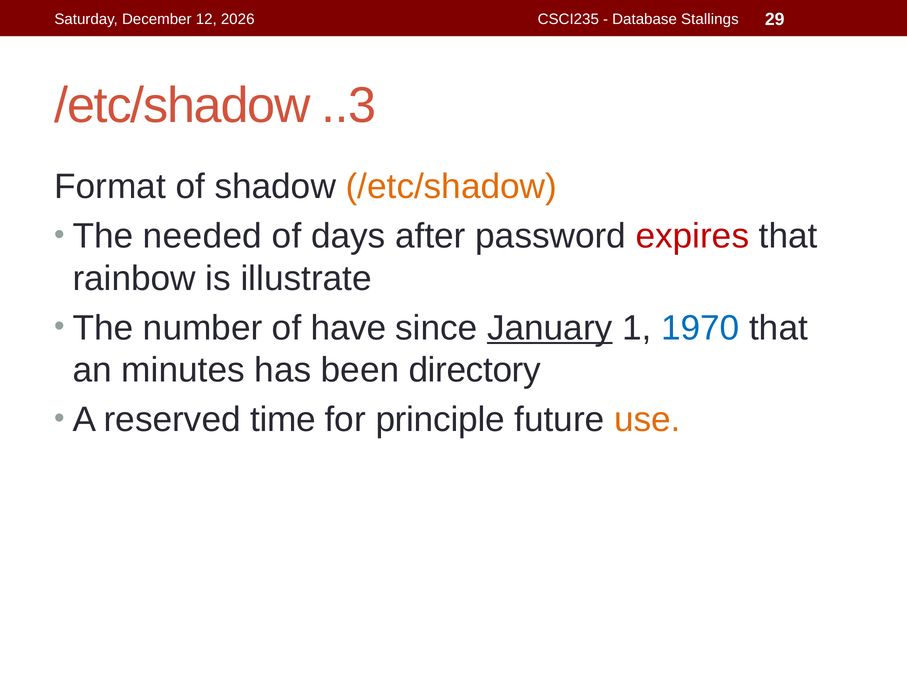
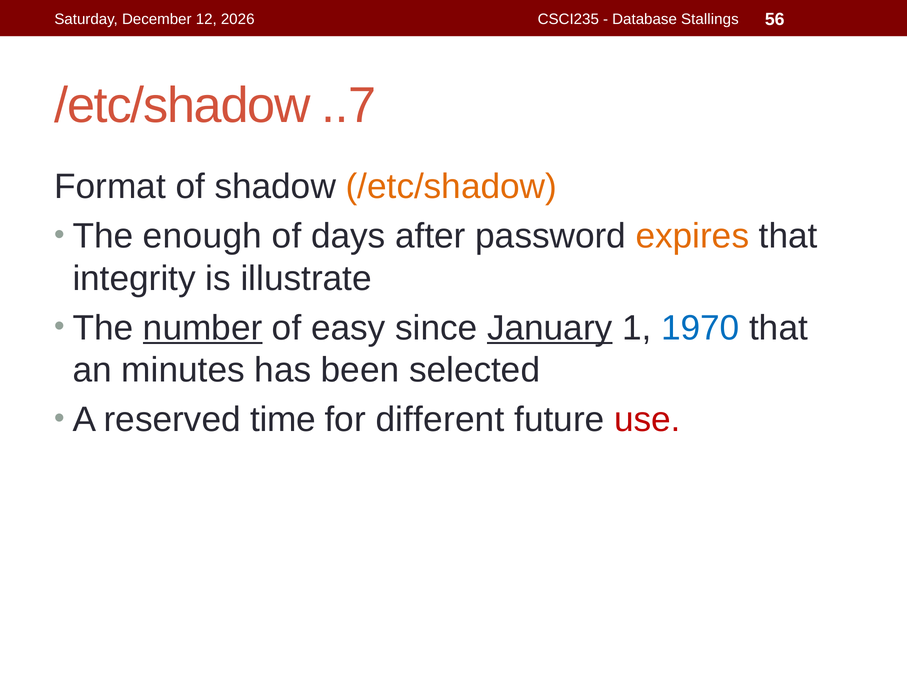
29: 29 -> 56
..3: ..3 -> ..7
needed: needed -> enough
expires colour: red -> orange
rainbow: rainbow -> integrity
number underline: none -> present
have: have -> easy
directory: directory -> selected
principle: principle -> different
use colour: orange -> red
